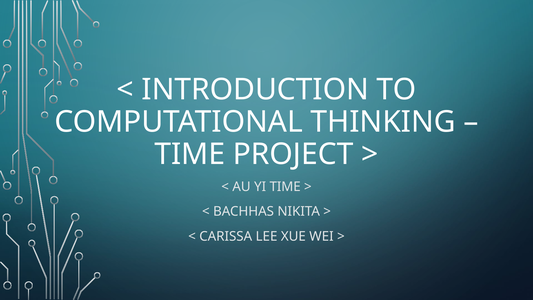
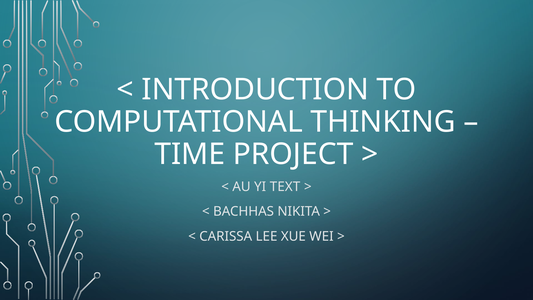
YI TIME: TIME -> TEXT
